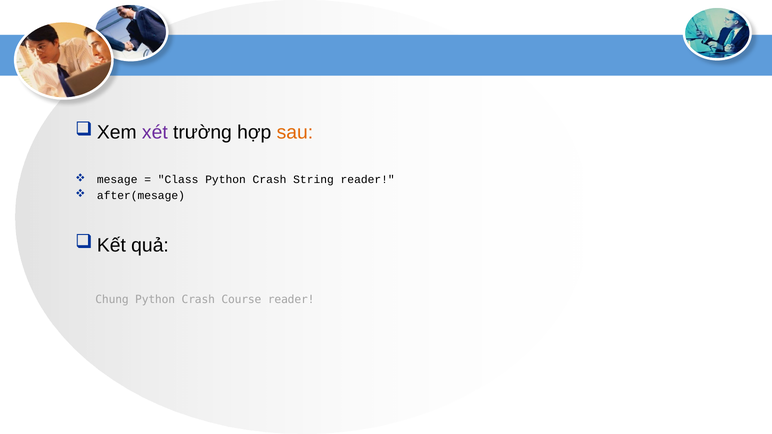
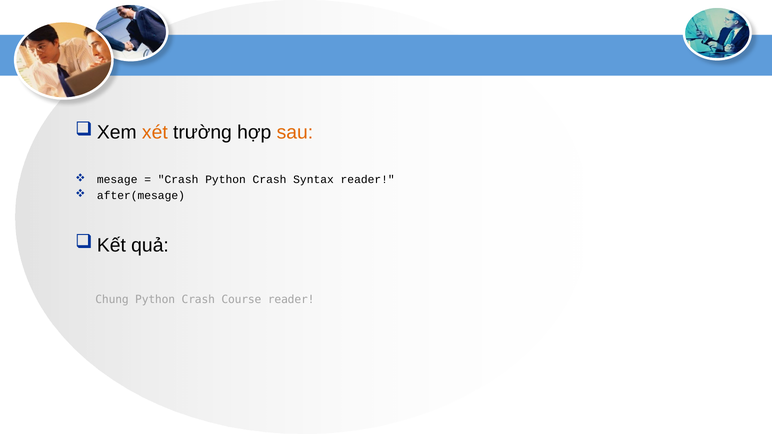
xét colour: purple -> orange
Class at (178, 180): Class -> Crash
String: String -> Syntax
